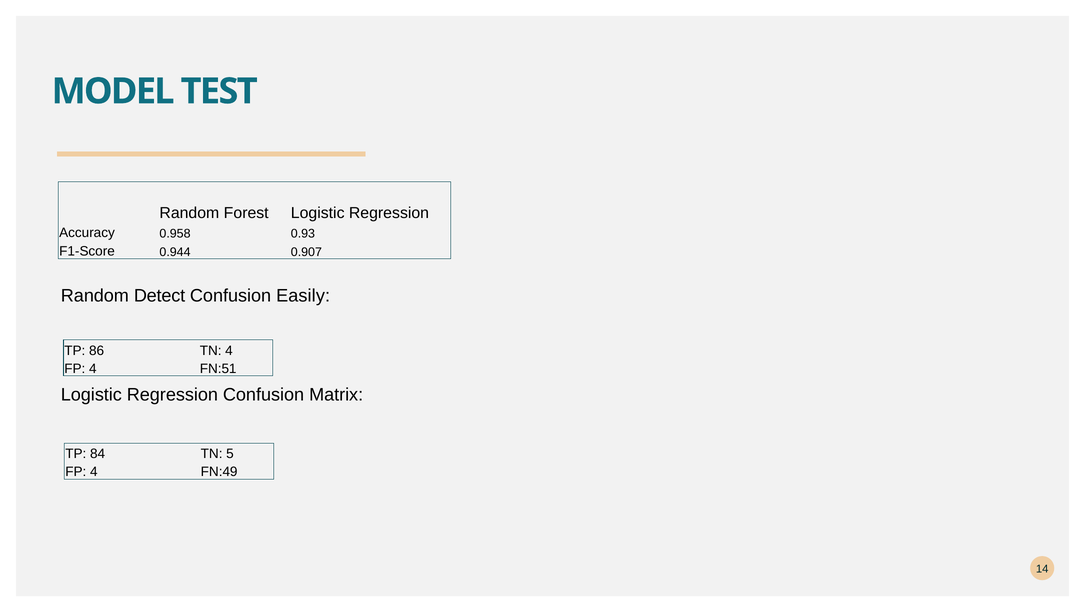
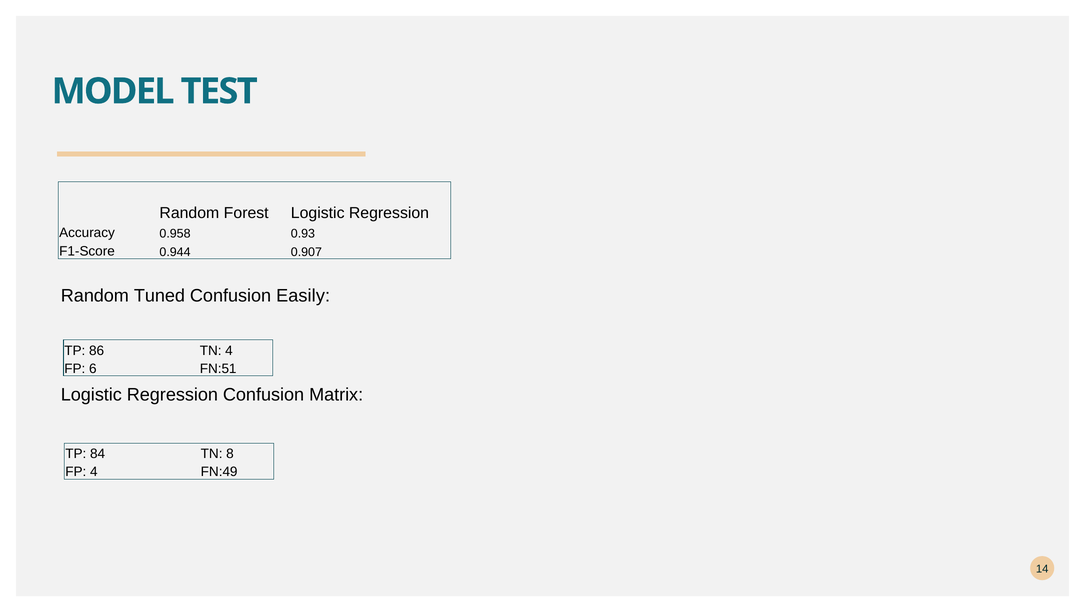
Detect: Detect -> Tuned
4 at (93, 368): 4 -> 6
5: 5 -> 8
